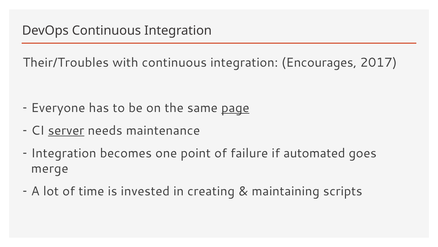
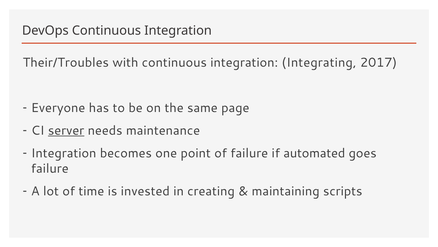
Encourages: Encourages -> Integrating
page underline: present -> none
merge at (50, 168): merge -> failure
